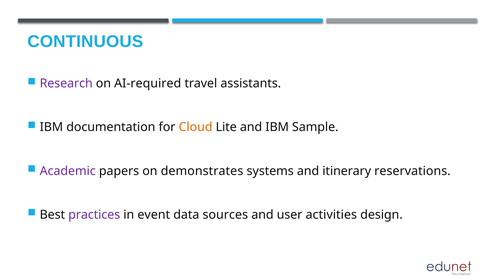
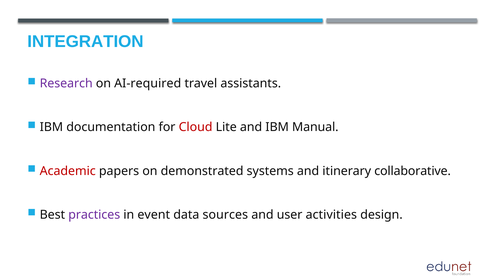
CONTINUOUS: CONTINUOUS -> INTEGRATION
Cloud colour: orange -> red
Sample: Sample -> Manual
Academic colour: purple -> red
demonstrates: demonstrates -> demonstrated
reservations: reservations -> collaborative
